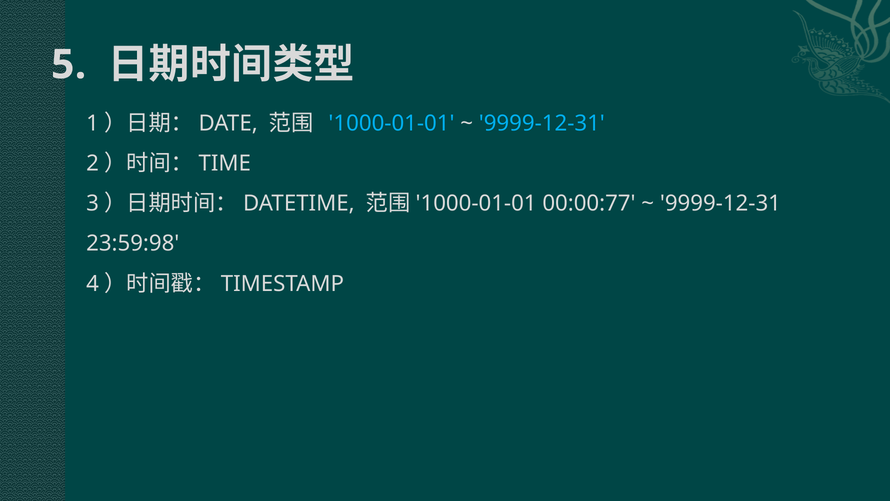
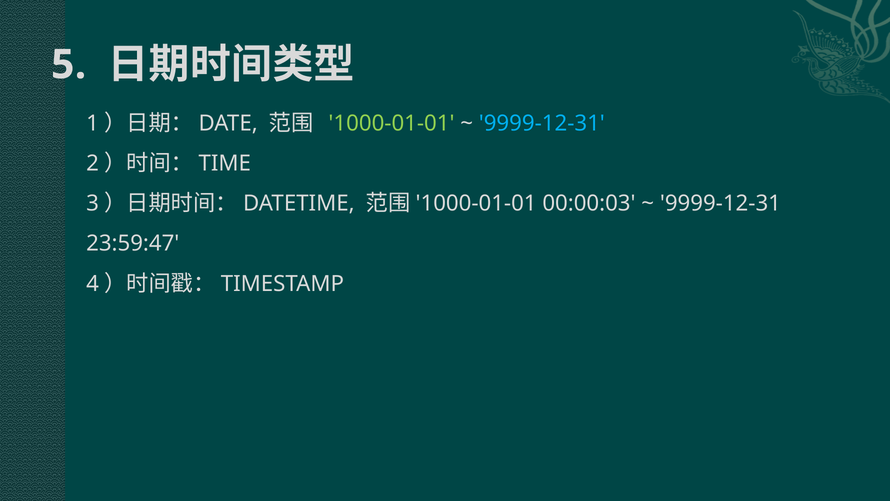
1000-01-01 at (392, 123) colour: light blue -> light green
00:00:77: 00:00:77 -> 00:00:03
23:59:98: 23:59:98 -> 23:59:47
